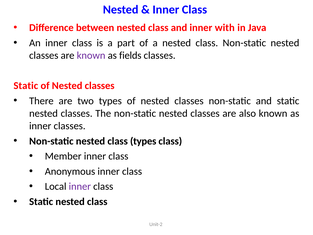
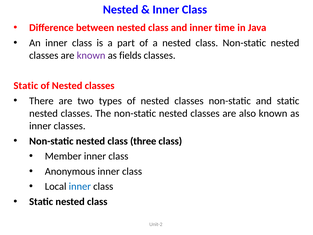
with: with -> time
class types: types -> three
inner at (80, 186) colour: purple -> blue
